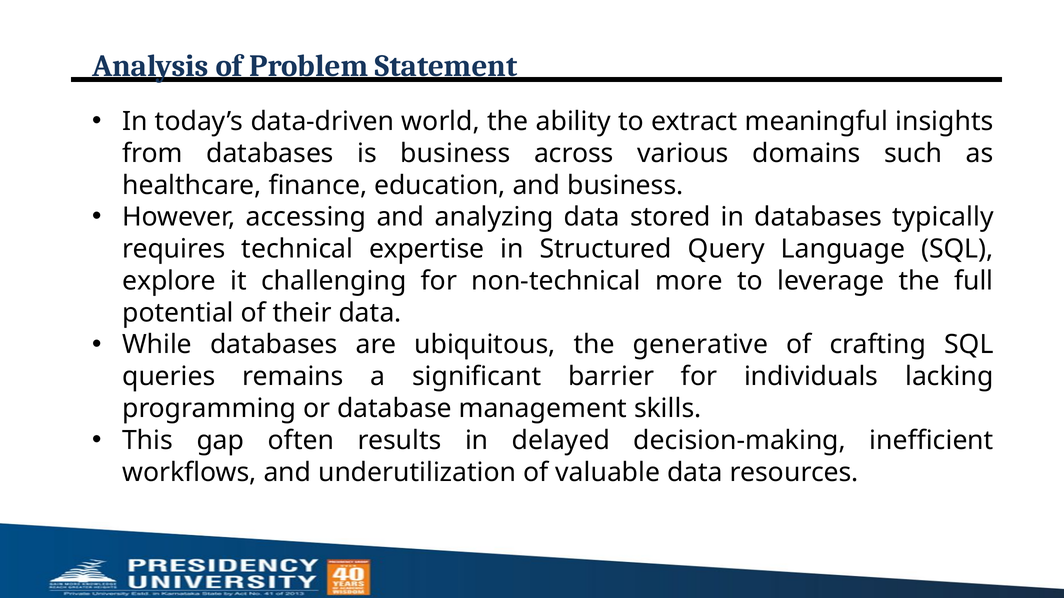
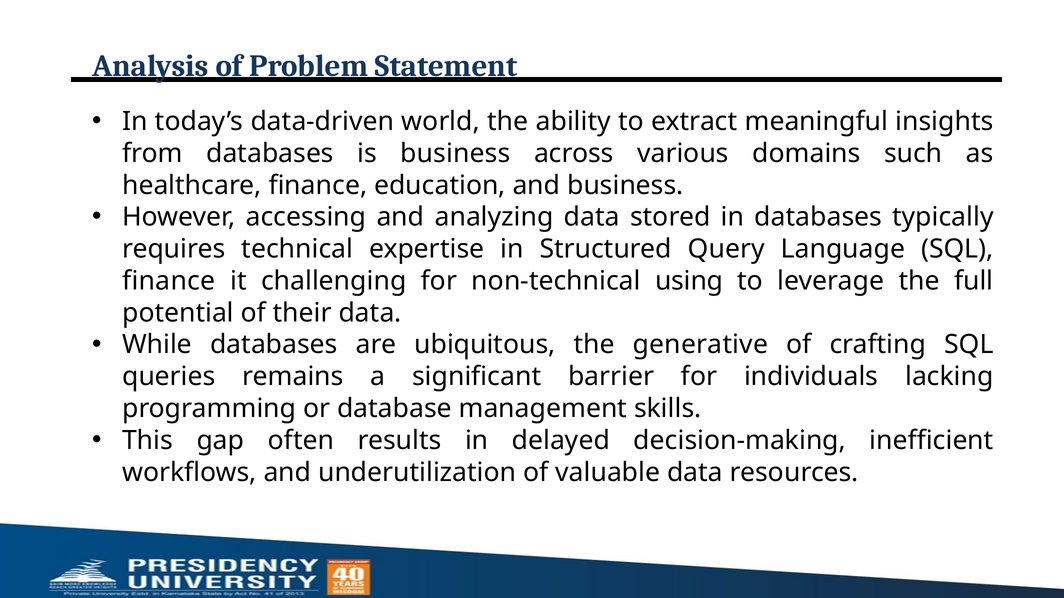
explore at (169, 281): explore -> finance
more: more -> using
